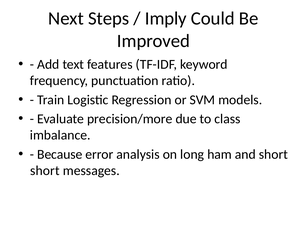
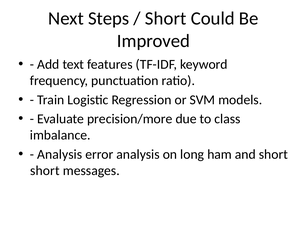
Imply at (166, 18): Imply -> Short
Because at (60, 154): Because -> Analysis
